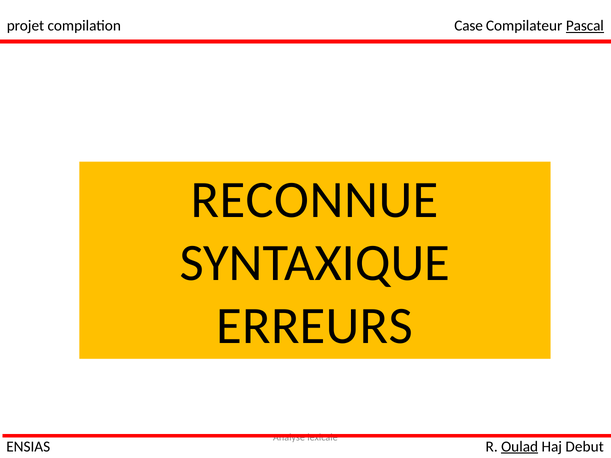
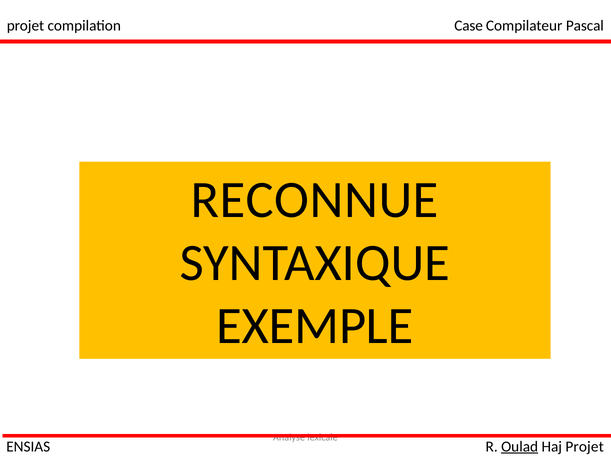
Pascal underline: present -> none
ERREURS: ERREURS -> EXEMPLE
Haj Debut: Debut -> Projet
